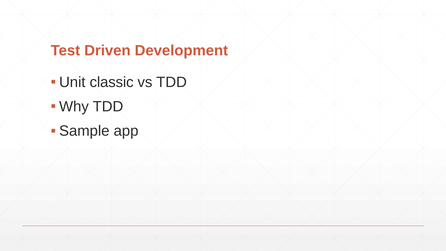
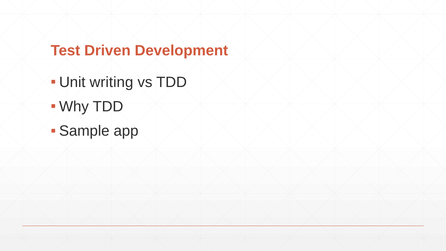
classic: classic -> writing
